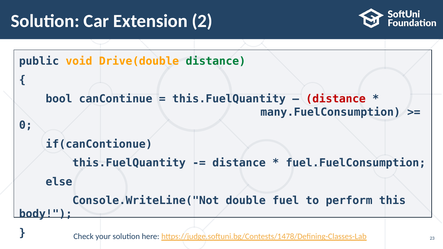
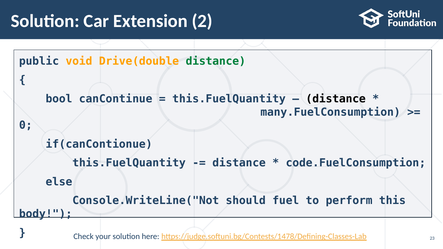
distance at (336, 99) colour: red -> black
fuel.FuelConsumption: fuel.FuelConsumption -> code.FuelConsumption
double: double -> should
